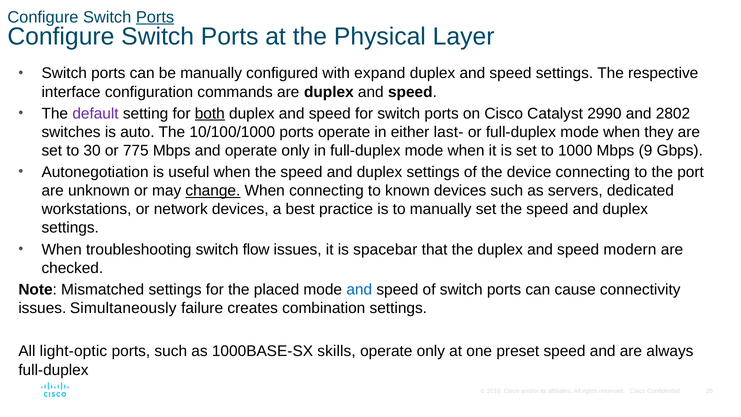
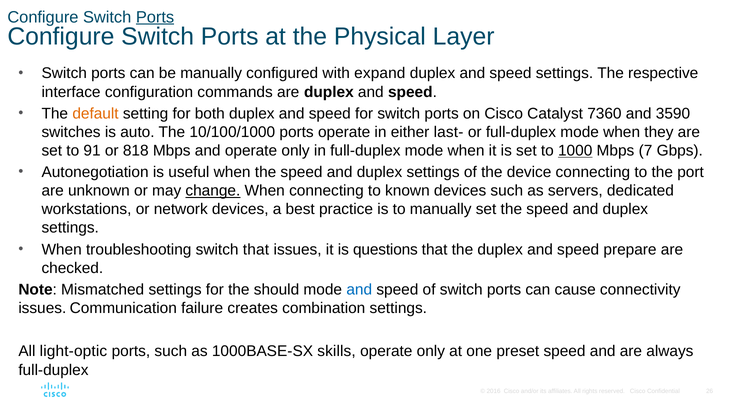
default colour: purple -> orange
both underline: present -> none
2990: 2990 -> 7360
2802: 2802 -> 3590
30: 30 -> 91
775: 775 -> 818
1000 underline: none -> present
9: 9 -> 7
switch flow: flow -> that
spacebar: spacebar -> questions
modern: modern -> prepare
placed: placed -> should
Simultaneously: Simultaneously -> Communication
